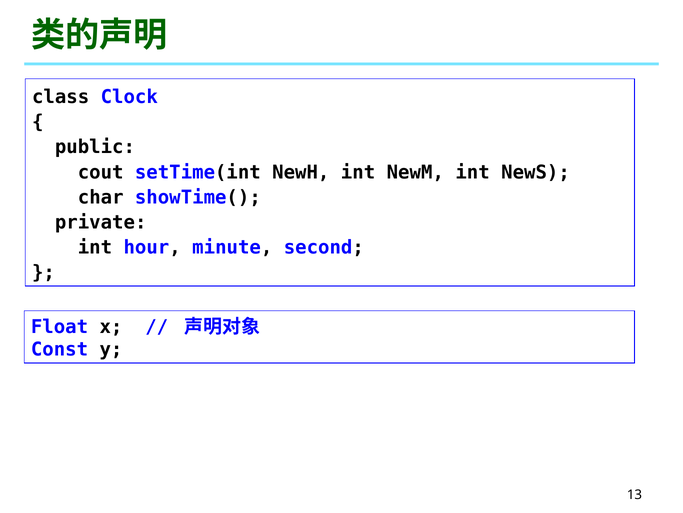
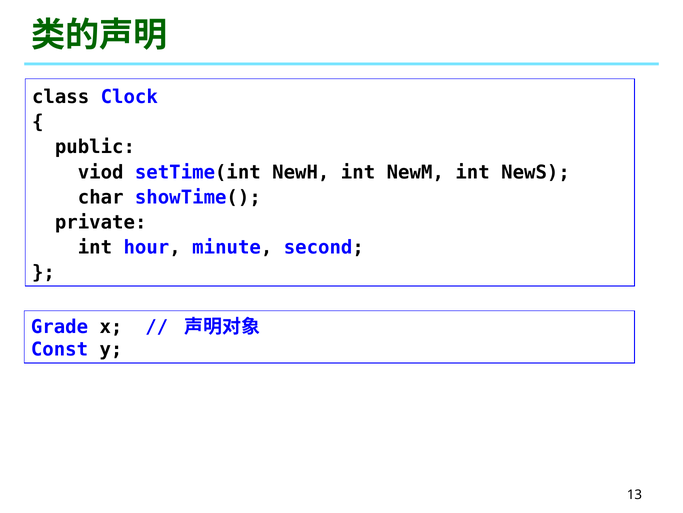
cout: cout -> viod
Float: Float -> Grade
